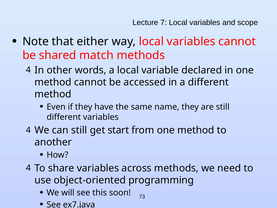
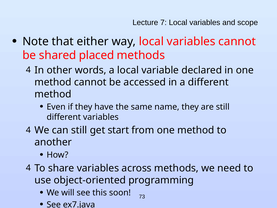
match: match -> placed
